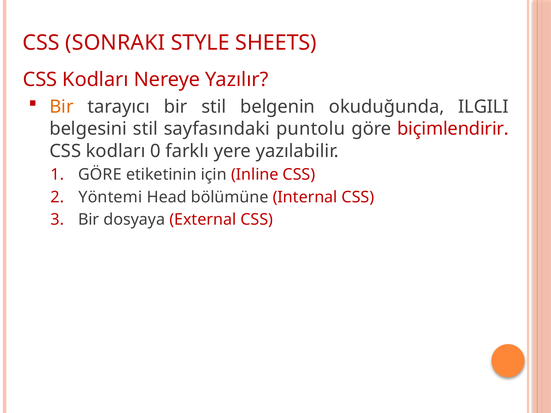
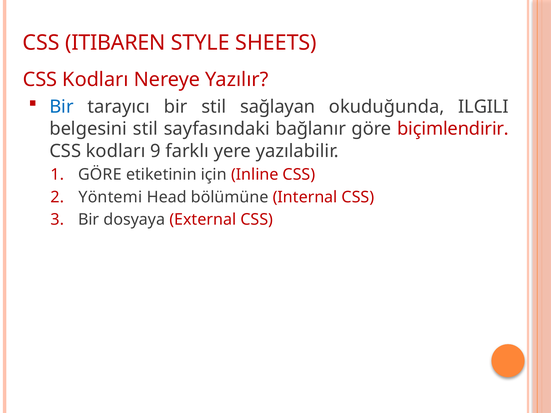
SONRAKI: SONRAKI -> ITIBAREN
Bir at (61, 107) colour: orange -> blue
belgenin: belgenin -> sağlayan
puntolu: puntolu -> bağlanır
0: 0 -> 9
